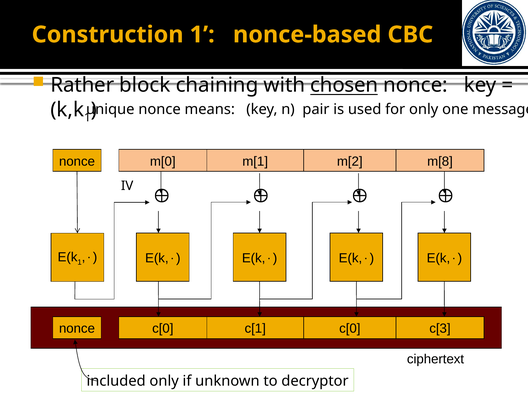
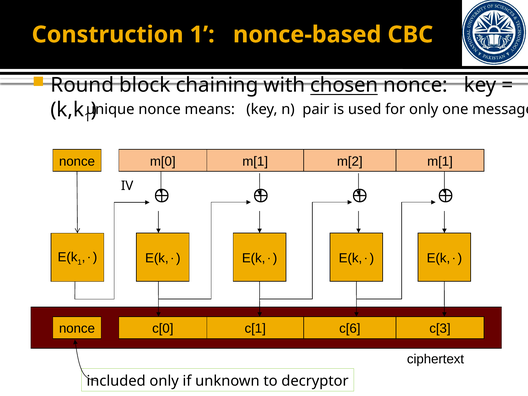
Rather: Rather -> Round
m[2 m[8: m[8 -> m[1
c[1 c[0: c[0 -> c[6
